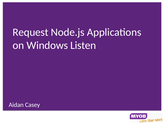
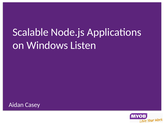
Request: Request -> Scalable
